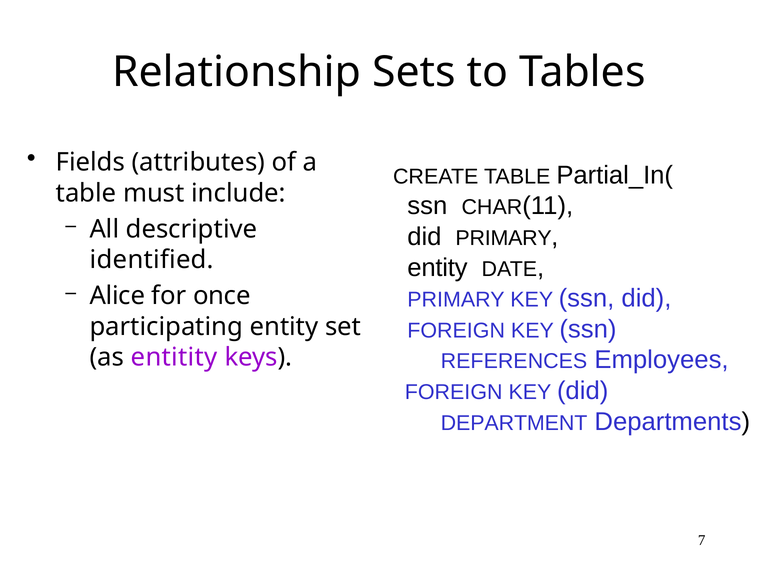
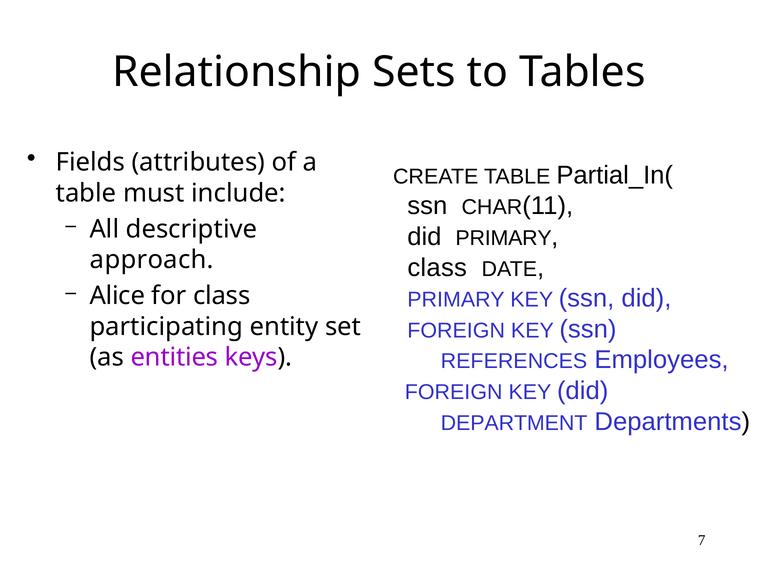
identified: identified -> approach
entity at (437, 268): entity -> class
for once: once -> class
entitity: entitity -> entities
